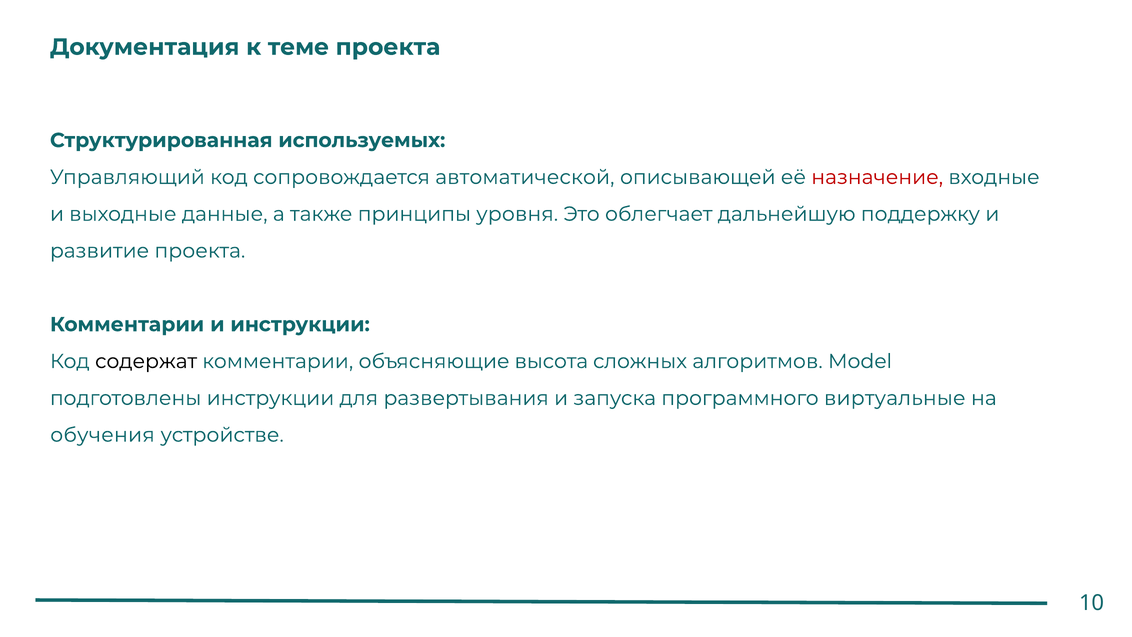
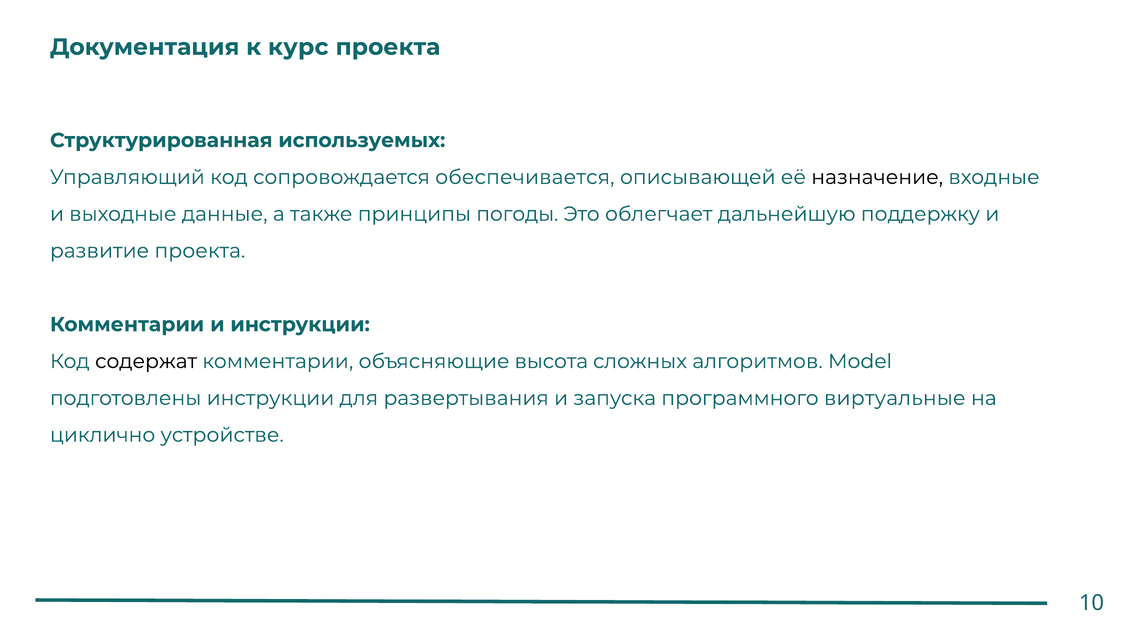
теме: теме -> курс
автоматической: автоматической -> обеспечивается
назначение colour: red -> black
уровня: уровня -> погоды
обучения: обучения -> циклично
